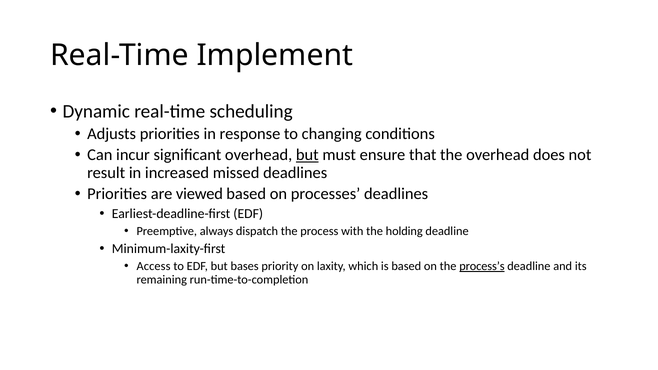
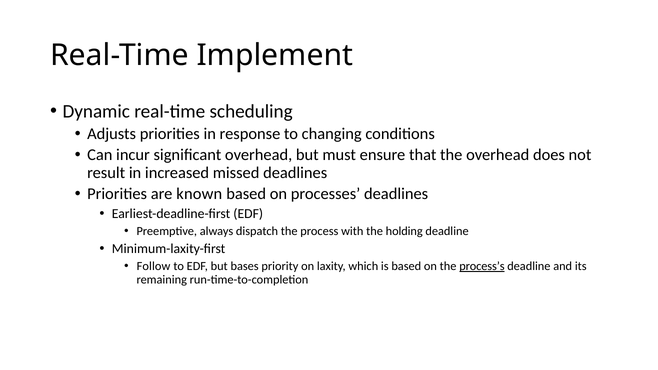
but at (307, 155) underline: present -> none
viewed: viewed -> known
Access: Access -> Follow
